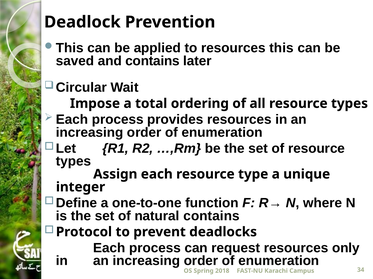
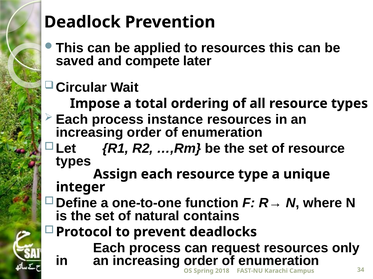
and contains: contains -> compete
provides: provides -> instance
